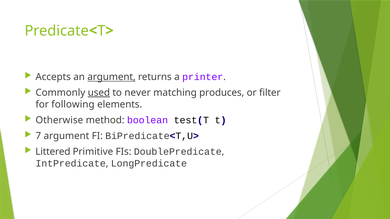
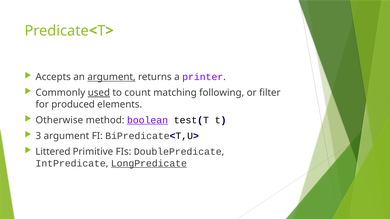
never: never -> count
produces: produces -> following
following: following -> produced
boolean underline: none -> present
7: 7 -> 3
LongPredicate underline: none -> present
